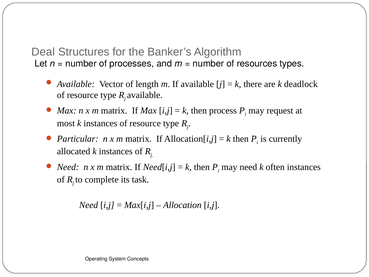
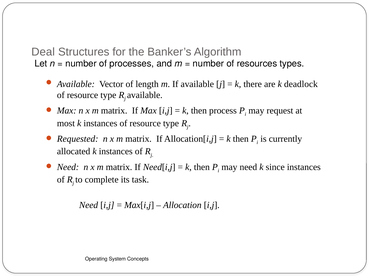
Particular: Particular -> Requested
often: often -> since
